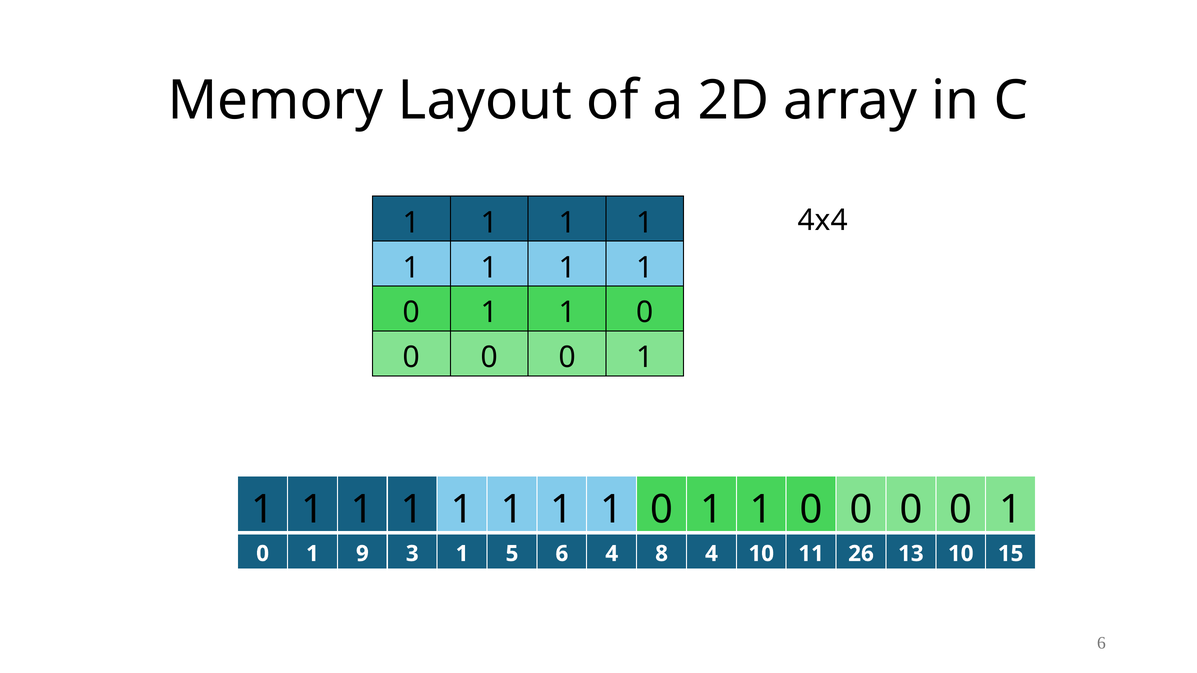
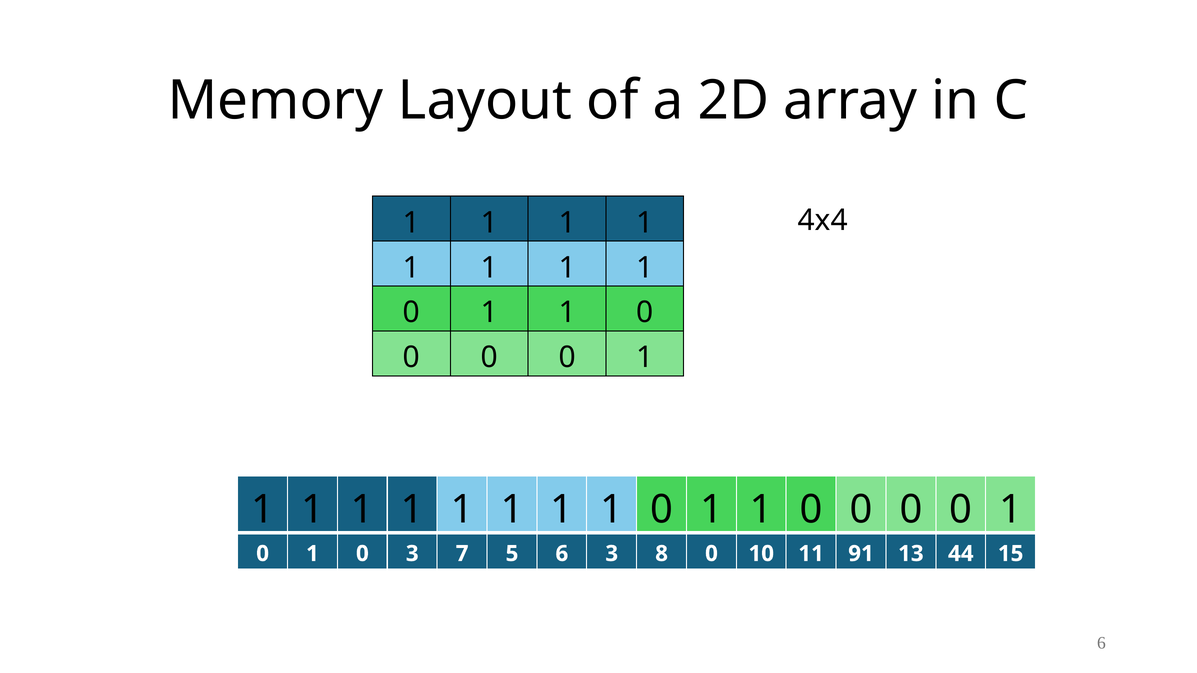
9 at (362, 554): 9 -> 0
3 1: 1 -> 7
6 4: 4 -> 3
8 4: 4 -> 0
26: 26 -> 91
13 10: 10 -> 44
